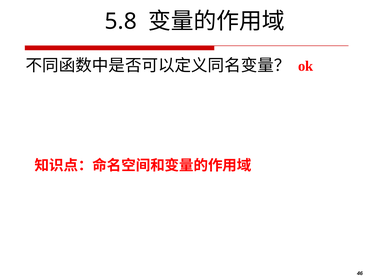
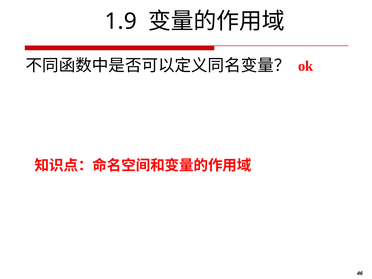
5.8: 5.8 -> 1.9
